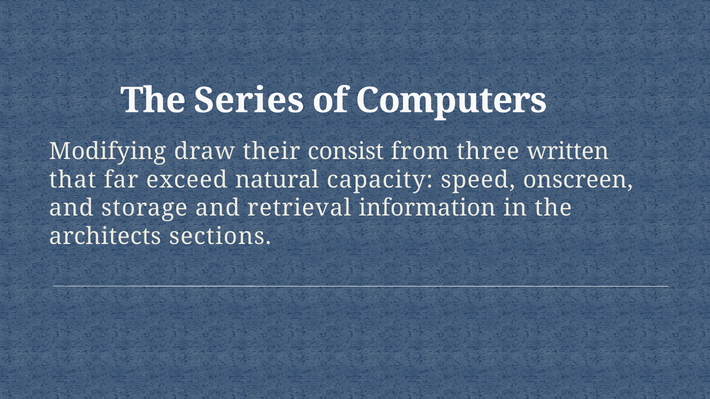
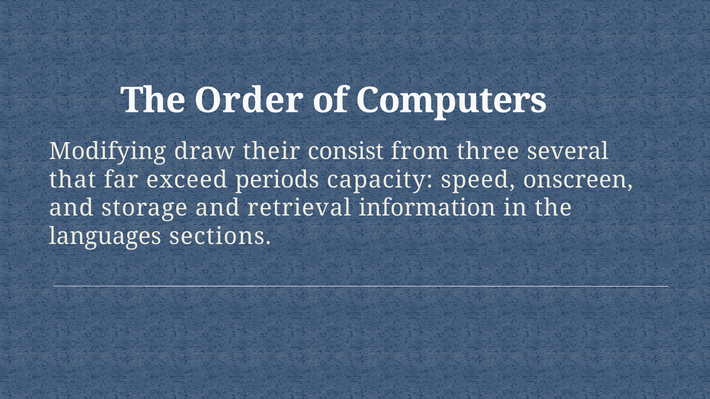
Series: Series -> Order
written: written -> several
natural: natural -> periods
architects: architects -> languages
